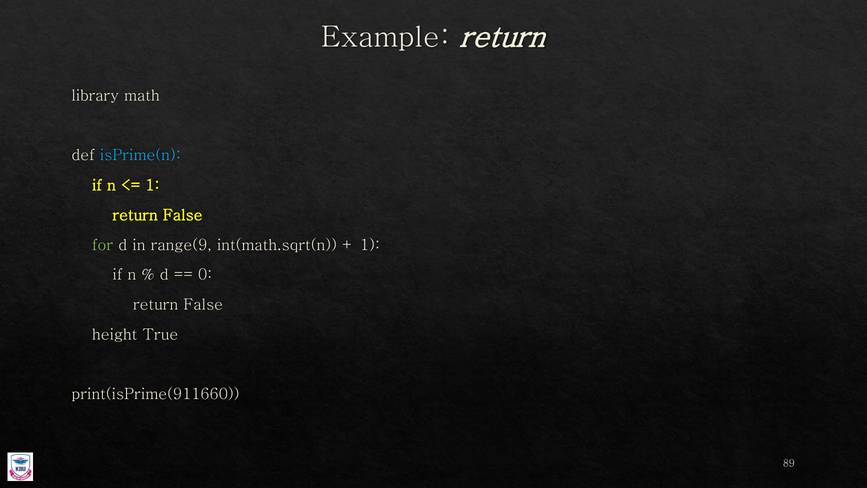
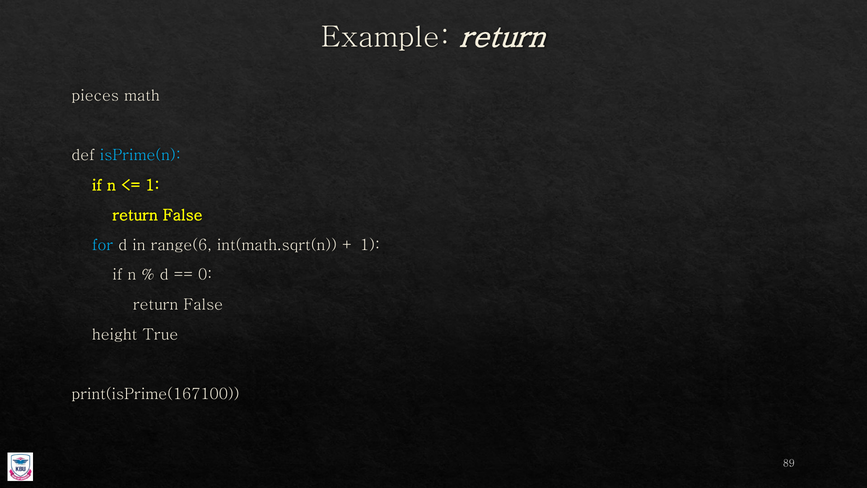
library: library -> pieces
for colour: light green -> light blue
range(9: range(9 -> range(6
print(isPrime(911660: print(isPrime(911660 -> print(isPrime(167100
